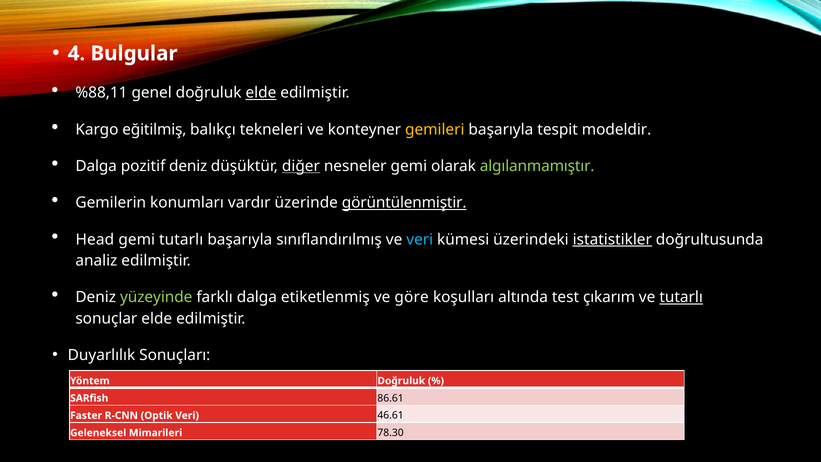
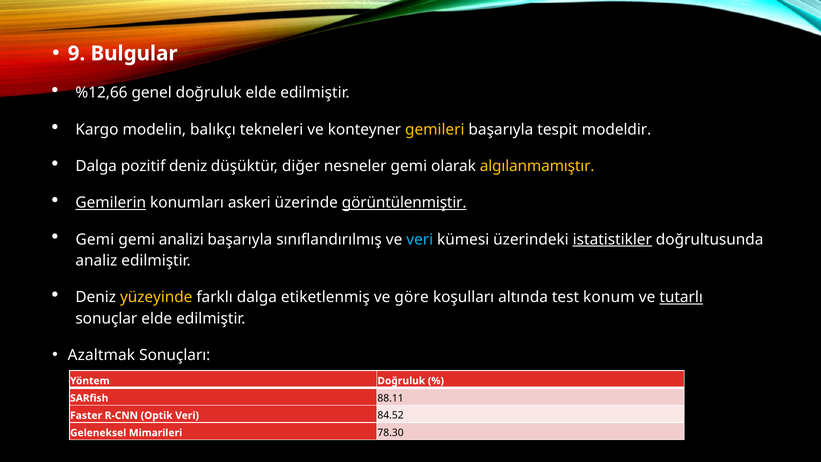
4: 4 -> 9
%88,11: %88,11 -> %12,66
elde at (261, 93) underline: present -> none
eğitilmiş: eğitilmiş -> modelin
diğer underline: present -> none
algılanmamıştır colour: light green -> yellow
Gemilerin underline: none -> present
vardır: vardır -> askeri
Head at (95, 239): Head -> Gemi
gemi tutarlı: tutarlı -> analizi
yüzeyinde colour: light green -> yellow
çıkarım: çıkarım -> konum
Duyarlılık: Duyarlılık -> Azaltmak
86.61: 86.61 -> 88.11
46.61: 46.61 -> 84.52
